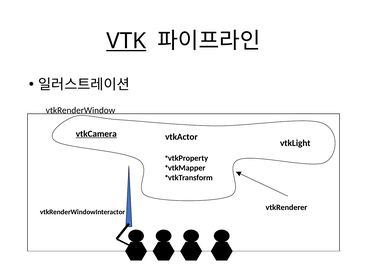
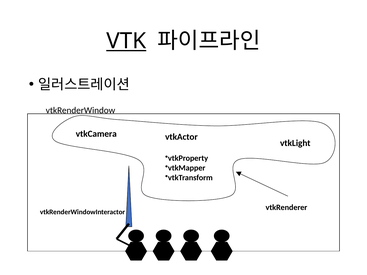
vtkCamera underline: present -> none
